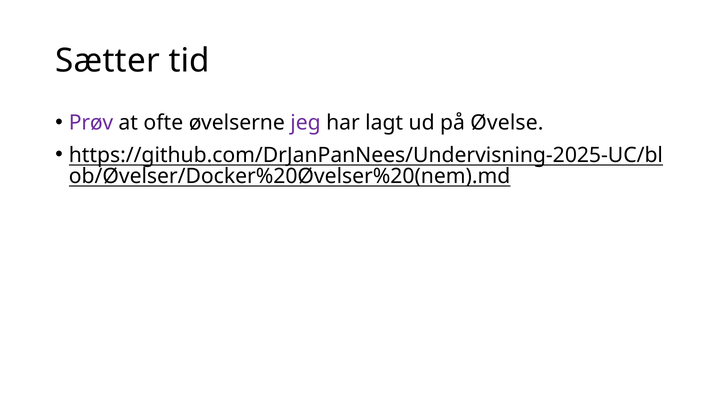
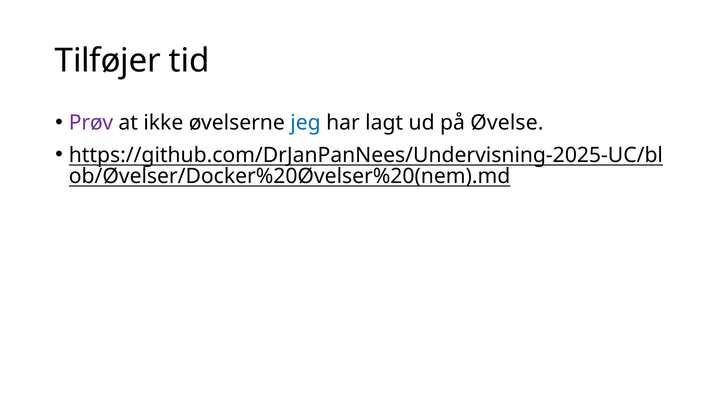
Sætter: Sætter -> Tilføjer
ofte: ofte -> ikke
jeg colour: purple -> blue
